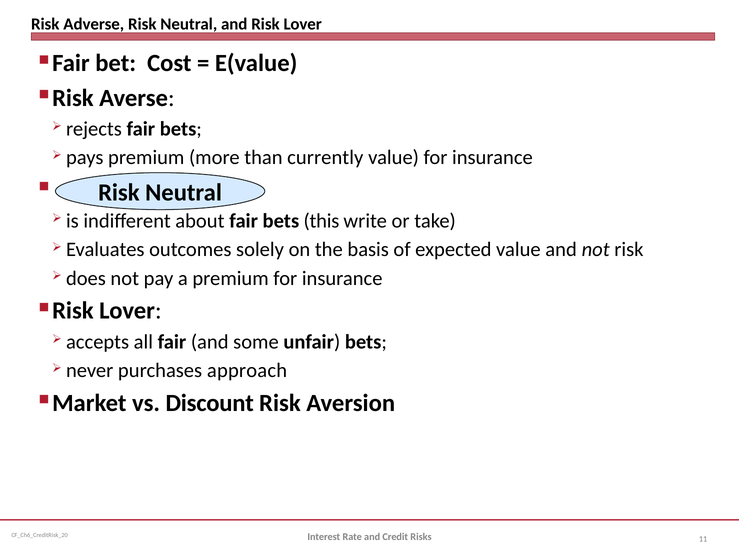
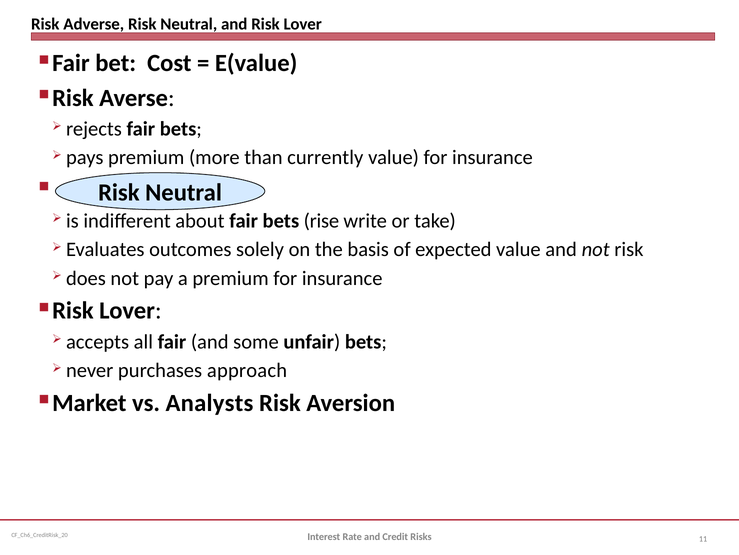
this: this -> rise
Discount: Discount -> Analysts
